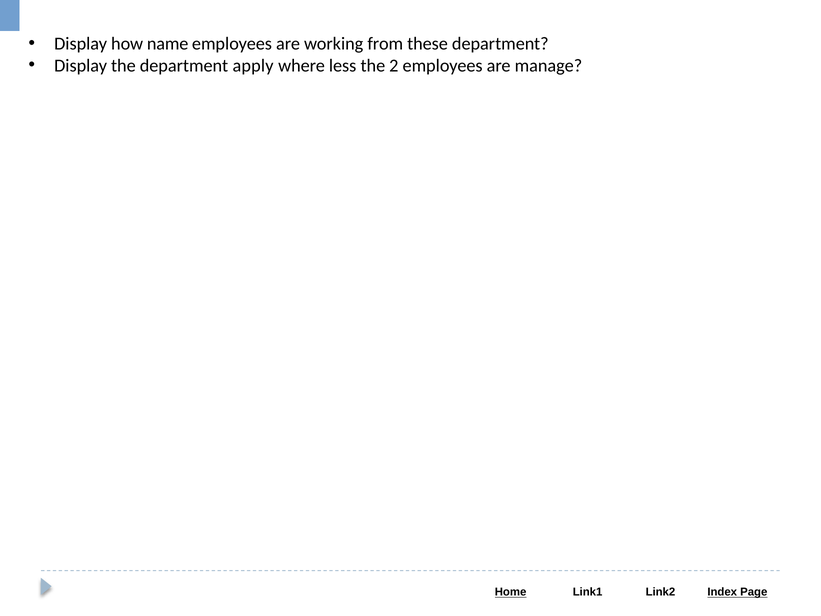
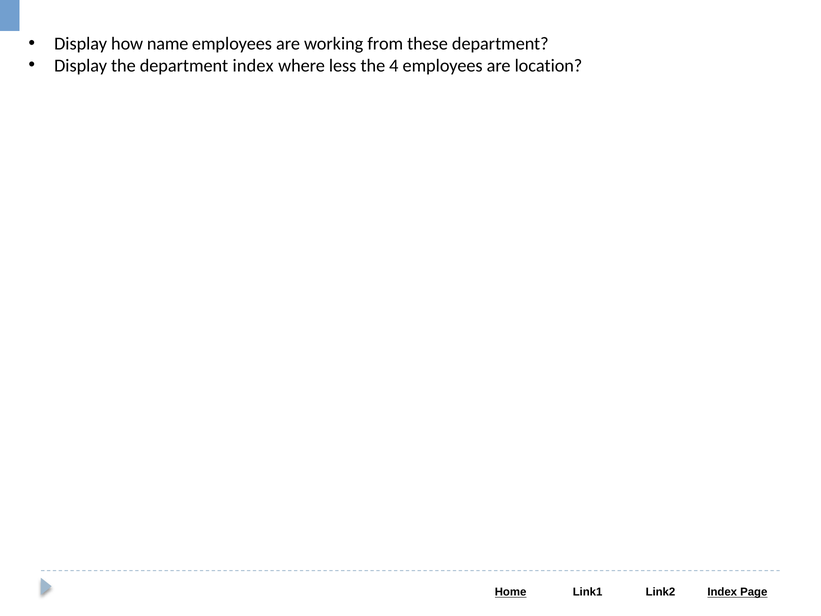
department apply: apply -> index
2: 2 -> 4
manage: manage -> location
